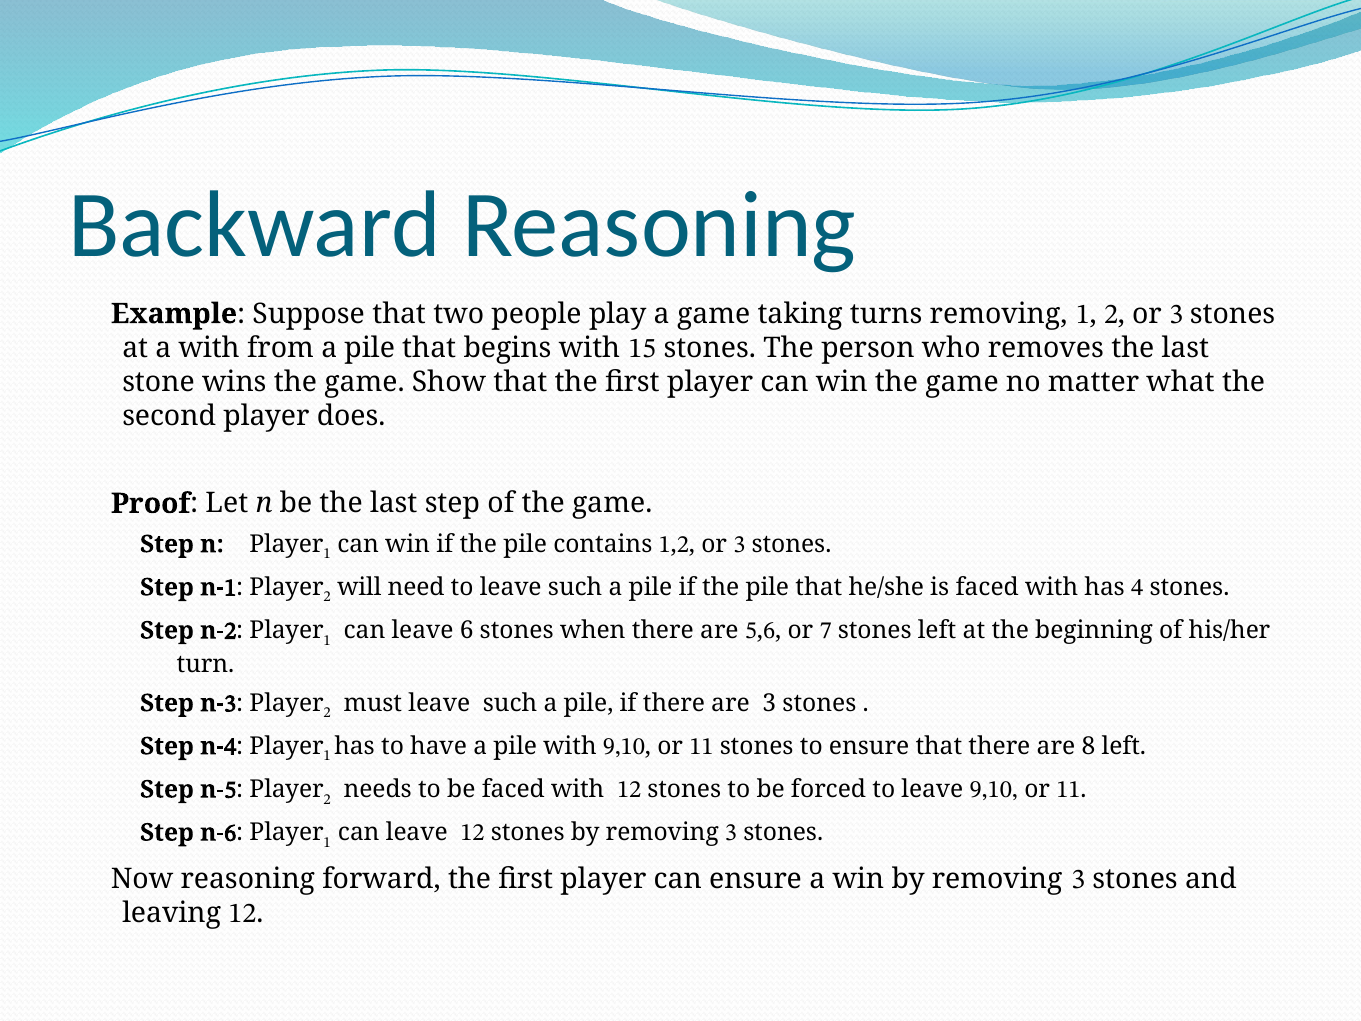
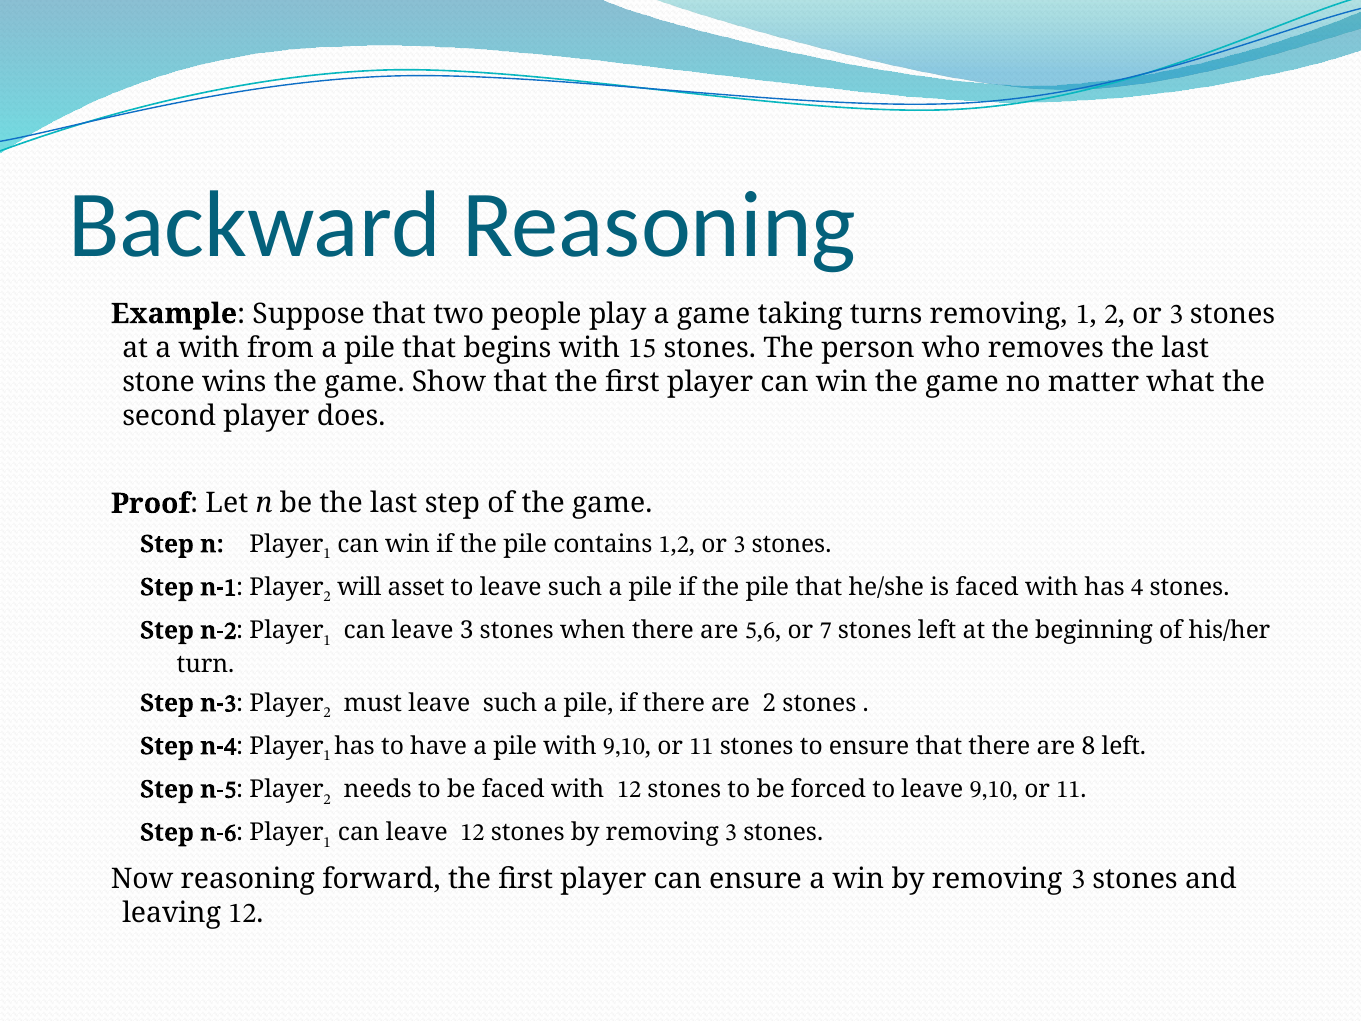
need: need -> asset
leave 6: 6 -> 3
are 3: 3 -> 2
